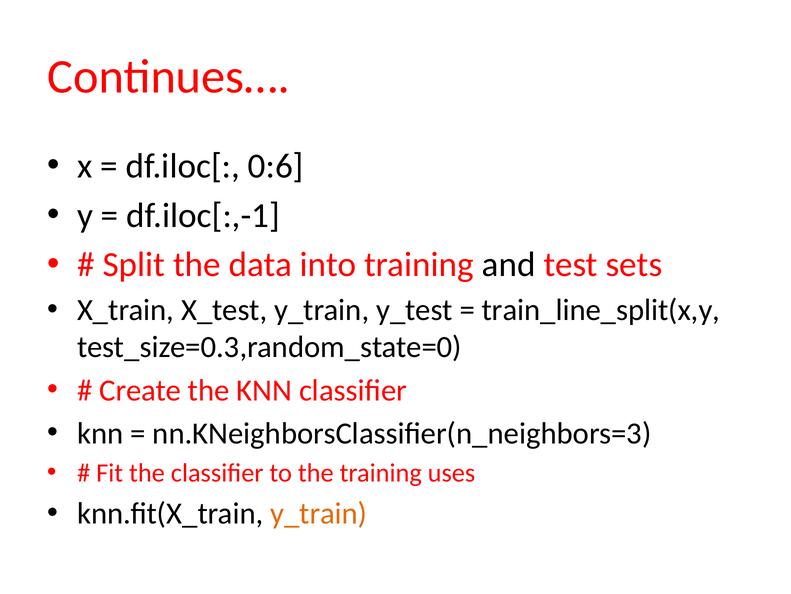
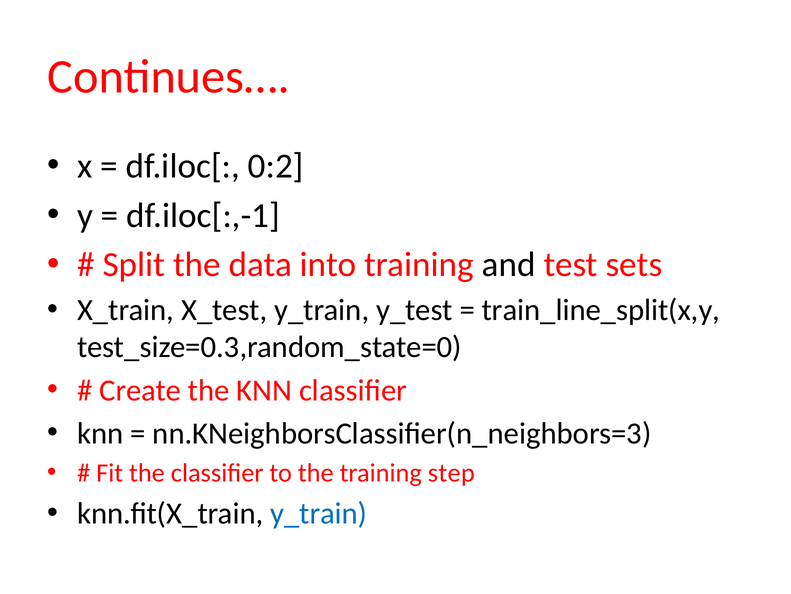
0:6: 0:6 -> 0:2
uses: uses -> step
y_train at (319, 513) colour: orange -> blue
